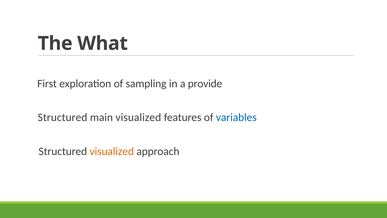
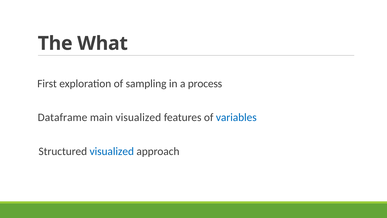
provide: provide -> process
Structured at (63, 117): Structured -> Dataframe
visualized at (112, 151) colour: orange -> blue
